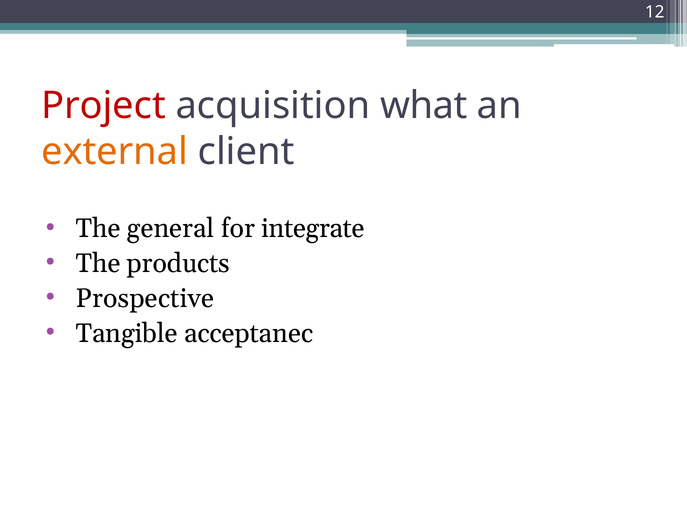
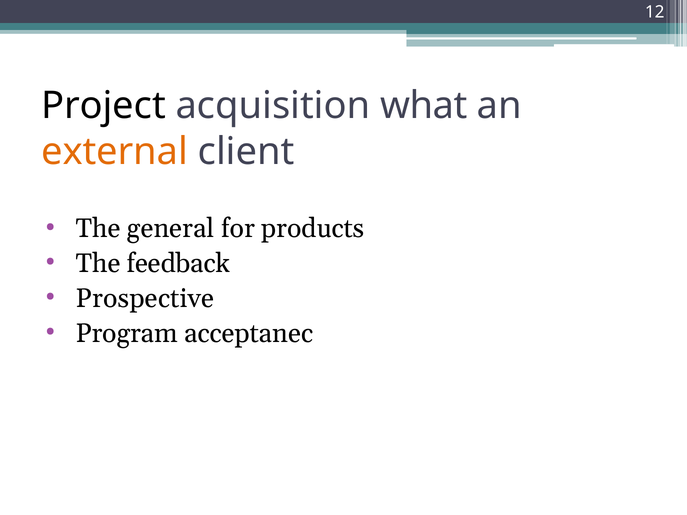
Project colour: red -> black
integrate: integrate -> products
products: products -> feedback
Tangible: Tangible -> Program
